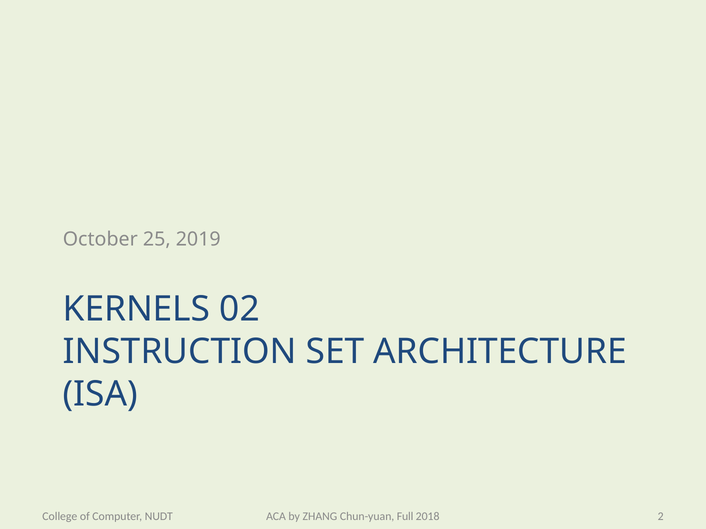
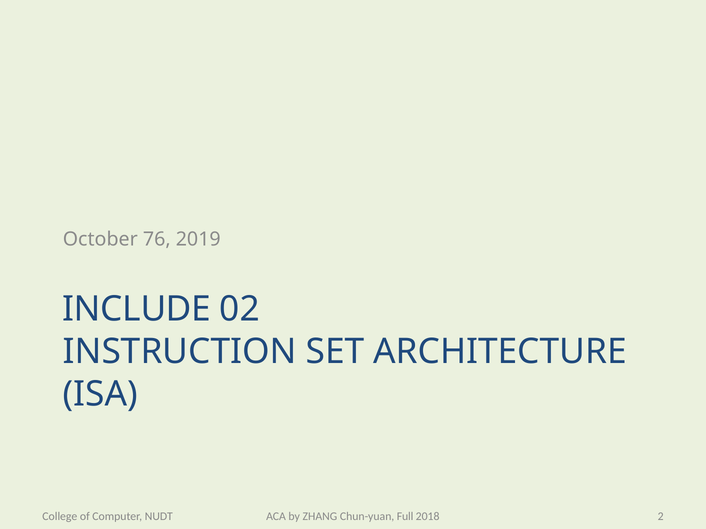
25: 25 -> 76
KERNELS: KERNELS -> INCLUDE
